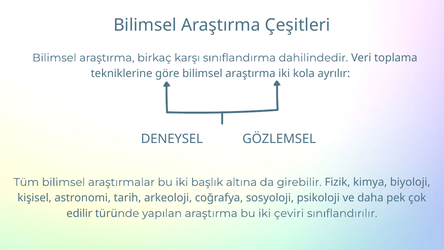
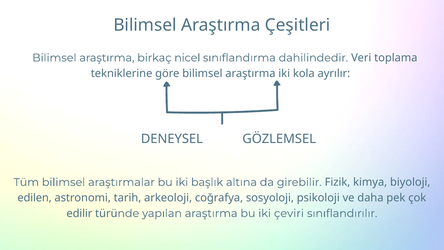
karşı: karşı -> nicel
kişisel: kişisel -> edilen
